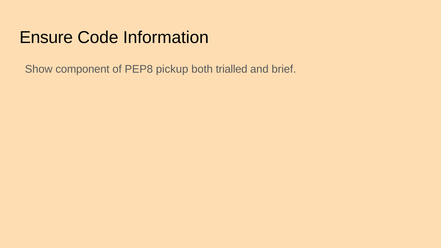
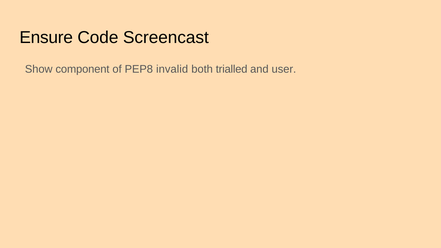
Information: Information -> Screencast
pickup: pickup -> invalid
brief: brief -> user
